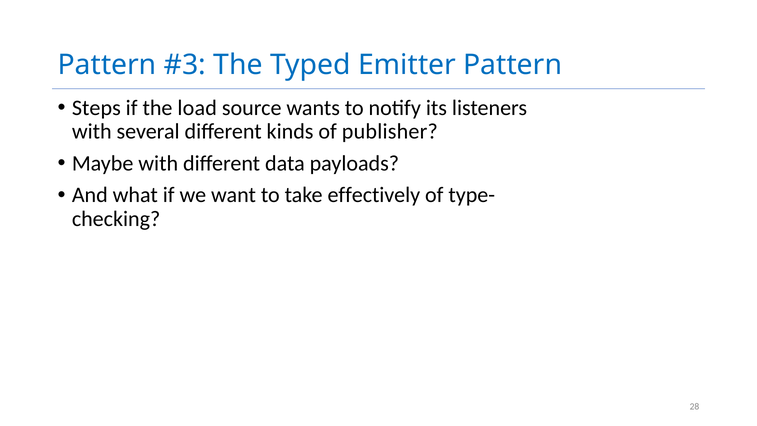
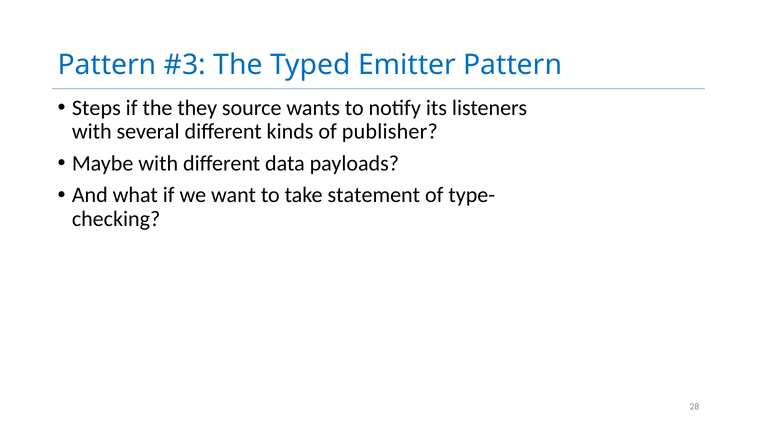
load: load -> they
effectively: effectively -> statement
